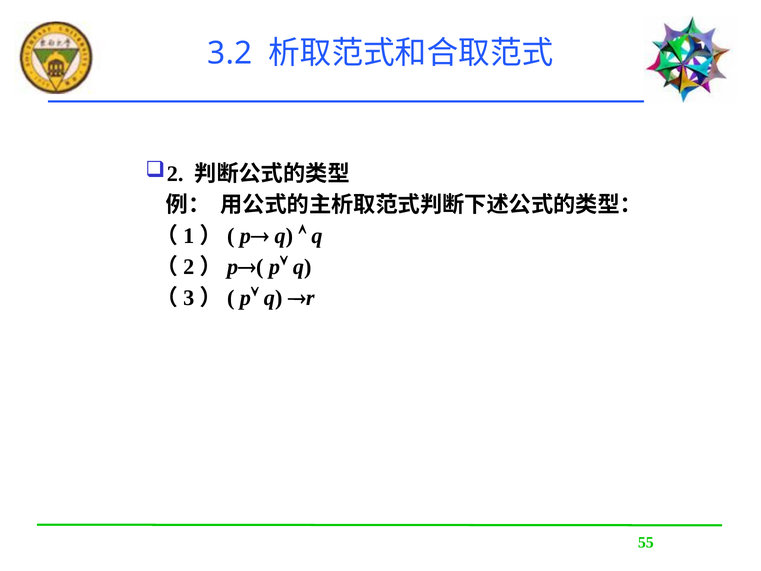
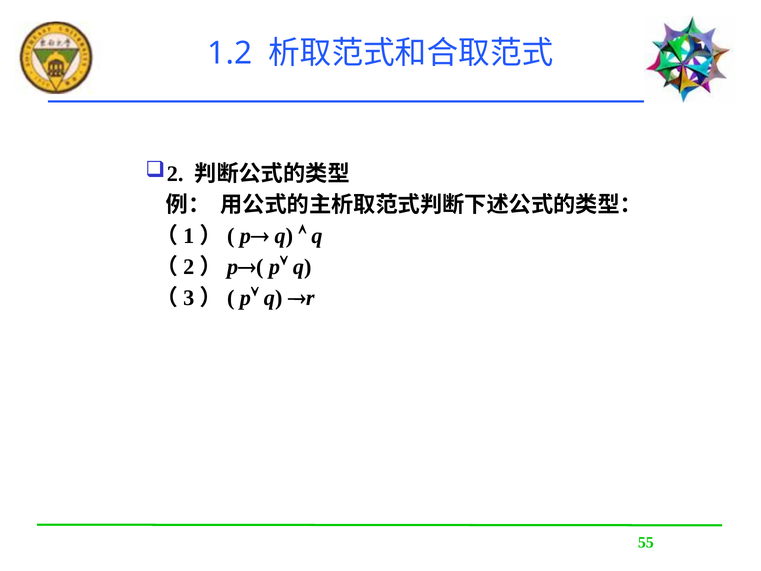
3.2: 3.2 -> 1.2
